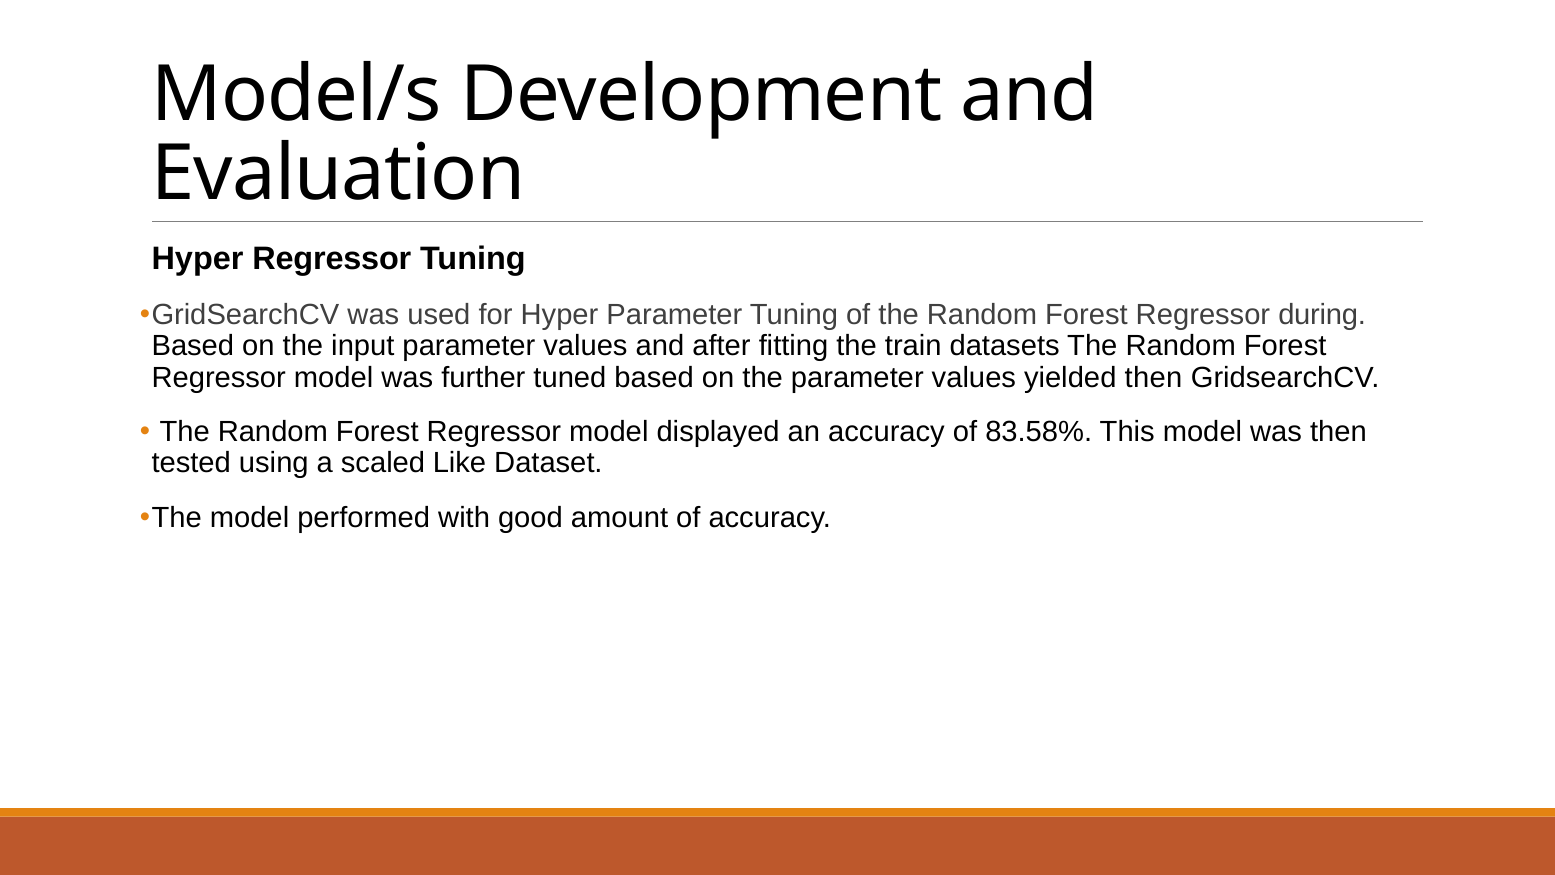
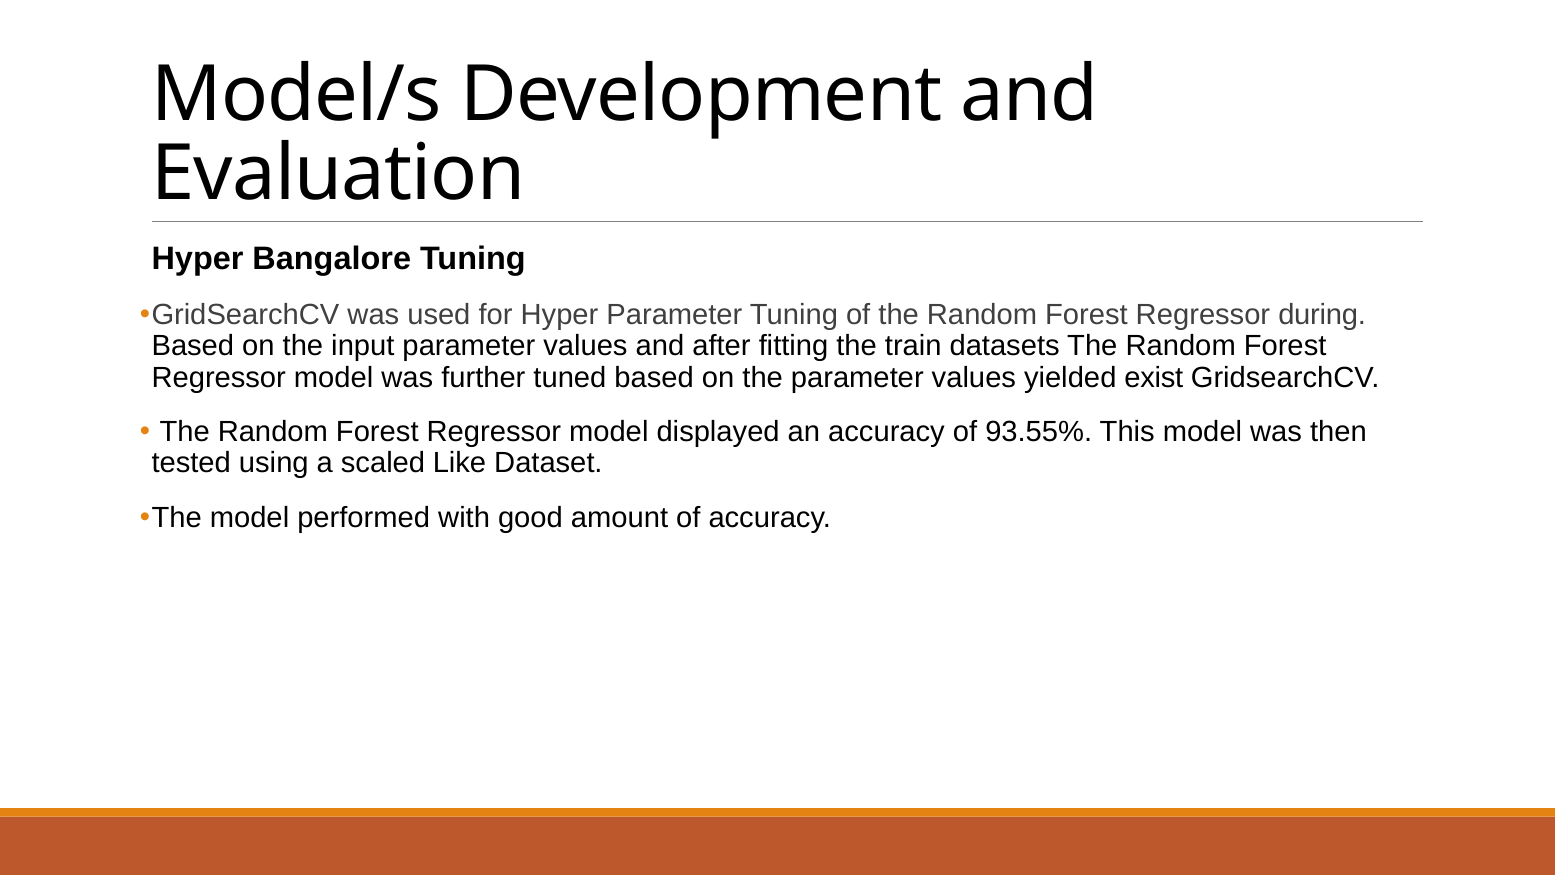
Hyper Regressor: Regressor -> Bangalore
yielded then: then -> exist
83.58%: 83.58% -> 93.55%
